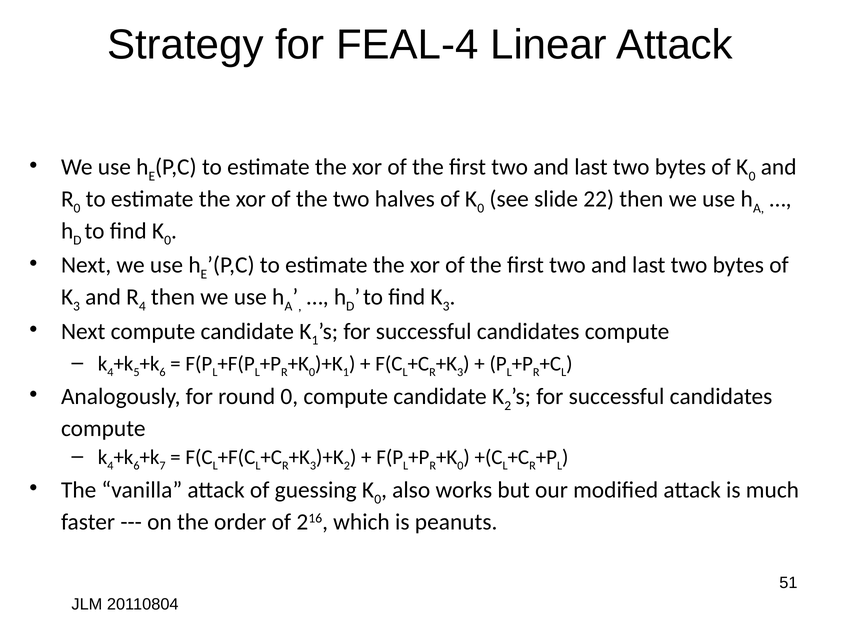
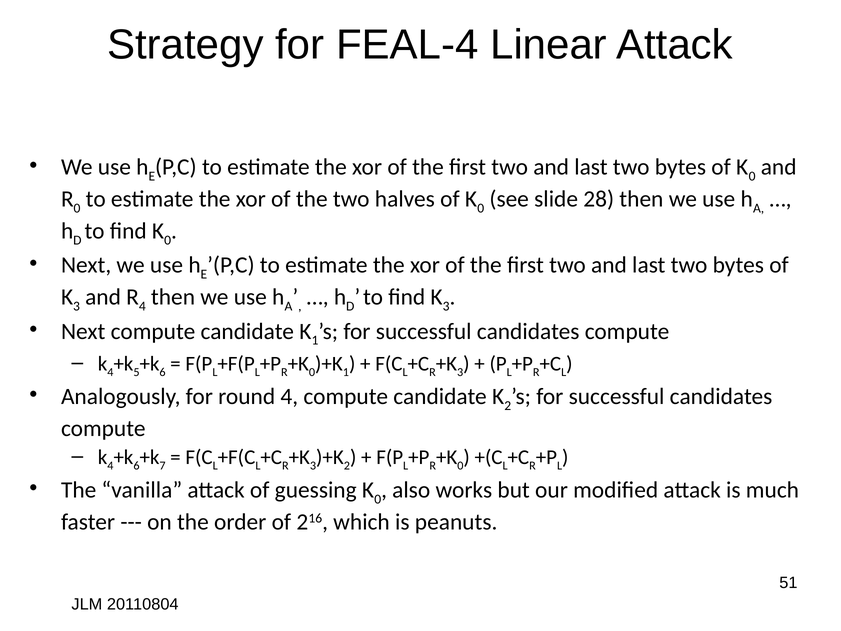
22: 22 -> 28
round 0: 0 -> 4
